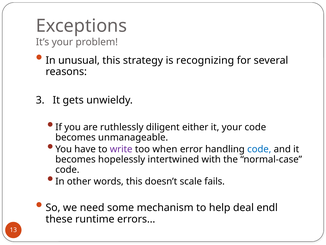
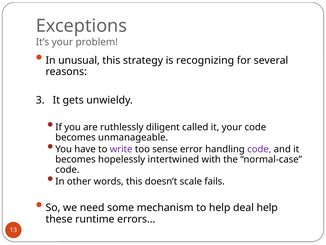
either: either -> called
when: when -> sense
code at (259, 149) colour: blue -> purple
deal endl: endl -> help
